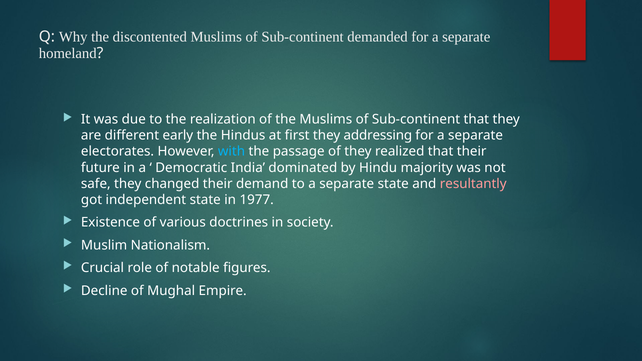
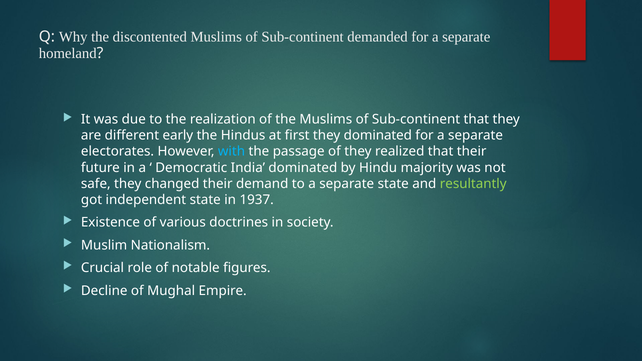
they addressing: addressing -> dominated
resultantly colour: pink -> light green
1977: 1977 -> 1937
